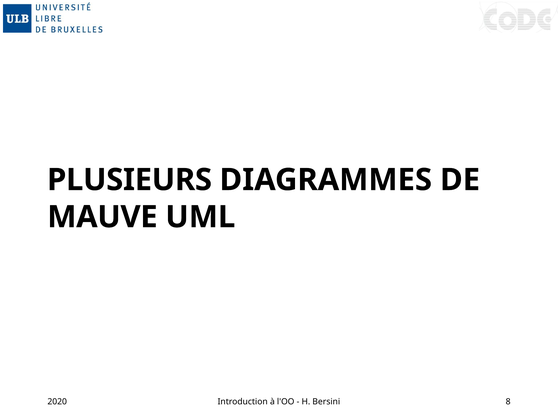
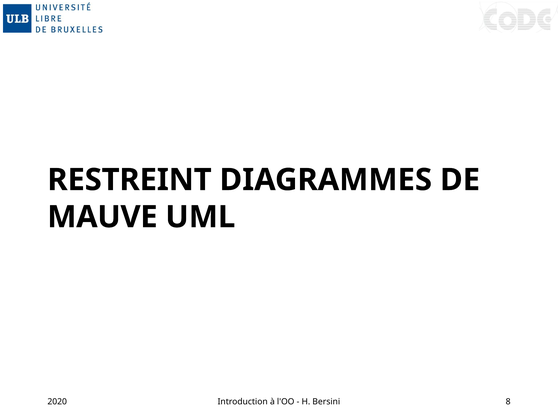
PLUSIEURS: PLUSIEURS -> RESTREINT
